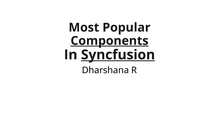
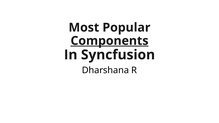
Syncfusion underline: present -> none
